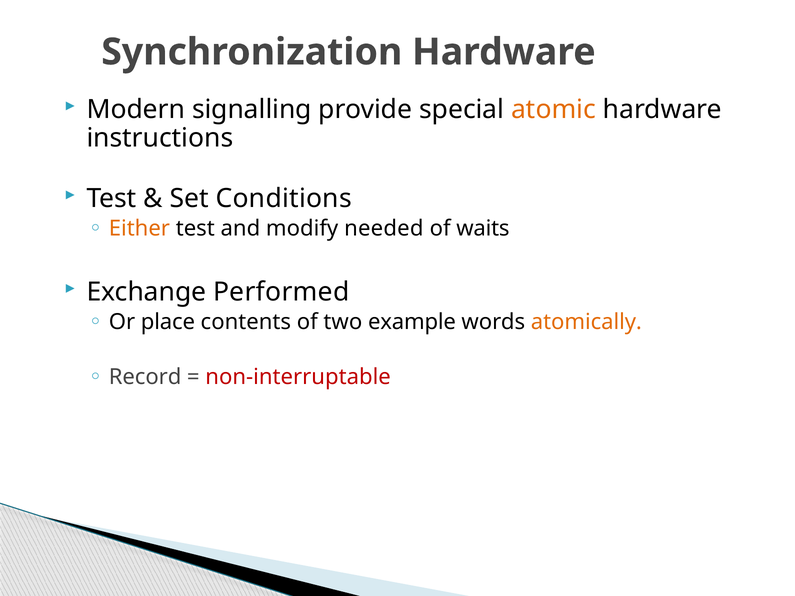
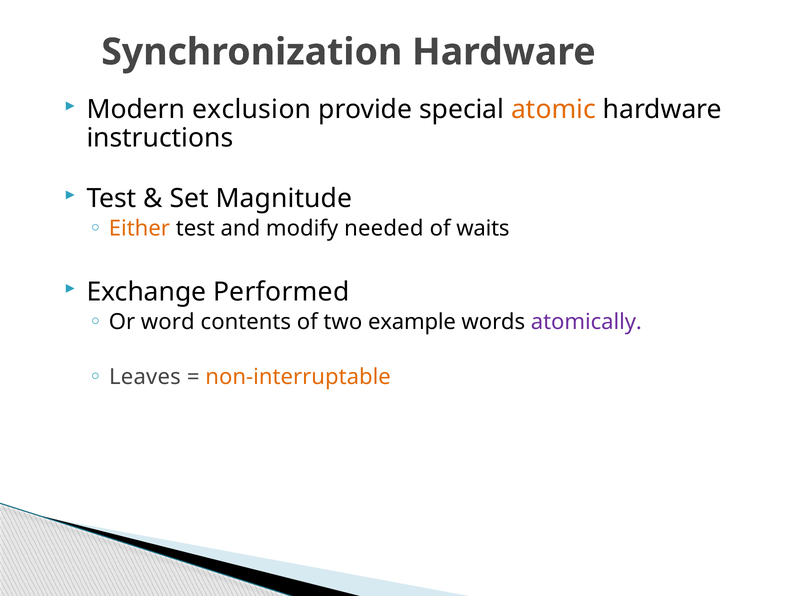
signalling: signalling -> exclusion
Conditions: Conditions -> Magnitude
place: place -> word
atomically colour: orange -> purple
Record: Record -> Leaves
non-interruptable colour: red -> orange
